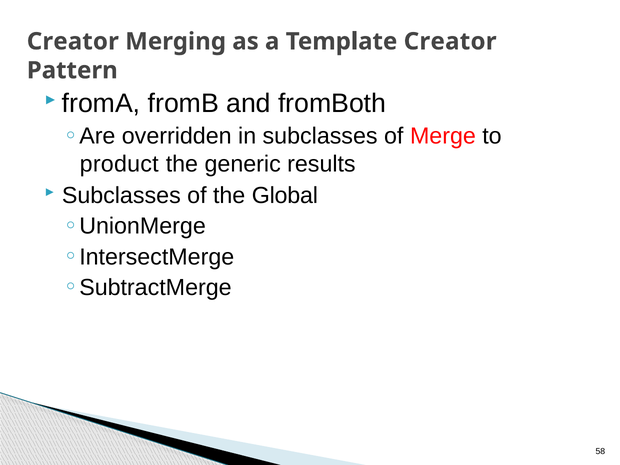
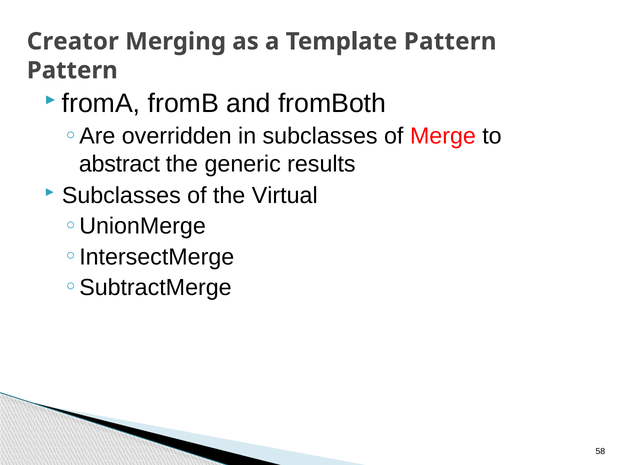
Template Creator: Creator -> Pattern
product: product -> abstract
Global: Global -> Virtual
